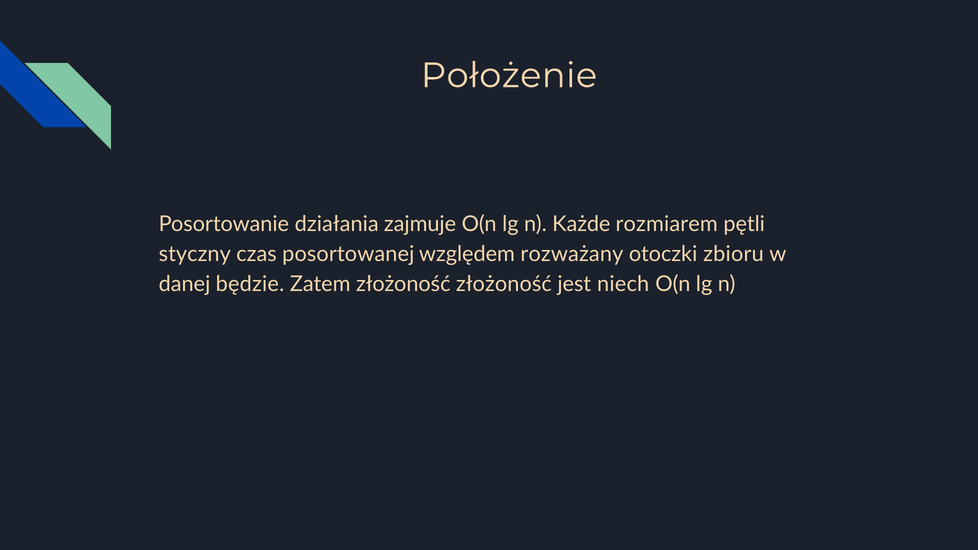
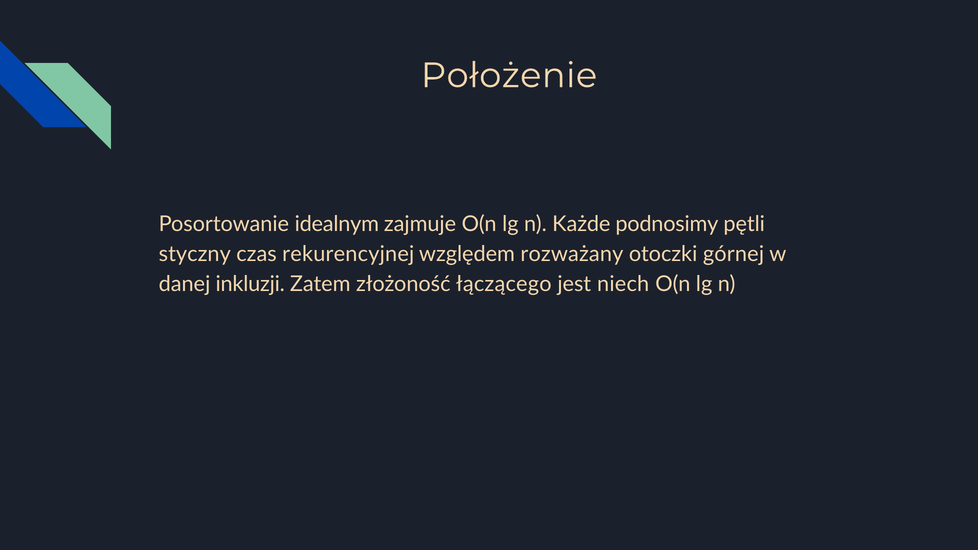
działania: działania -> idealnym
rozmiarem: rozmiarem -> podnosimy
posortowanej: posortowanej -> rekurencyjnej
zbioru: zbioru -> górnej
będzie: będzie -> inkluzji
złożoność złożoność: złożoność -> łączącego
